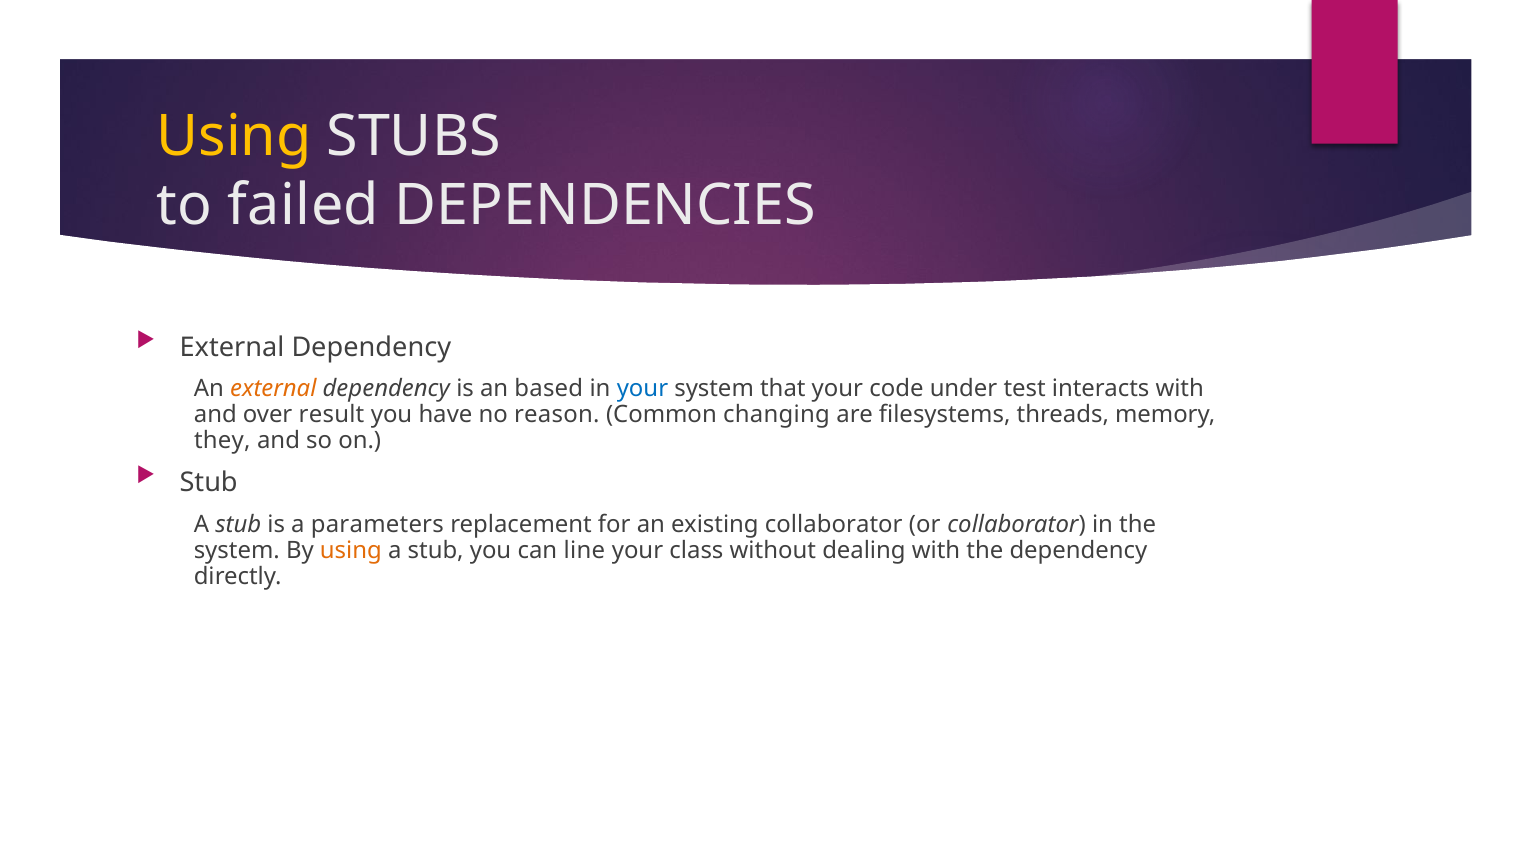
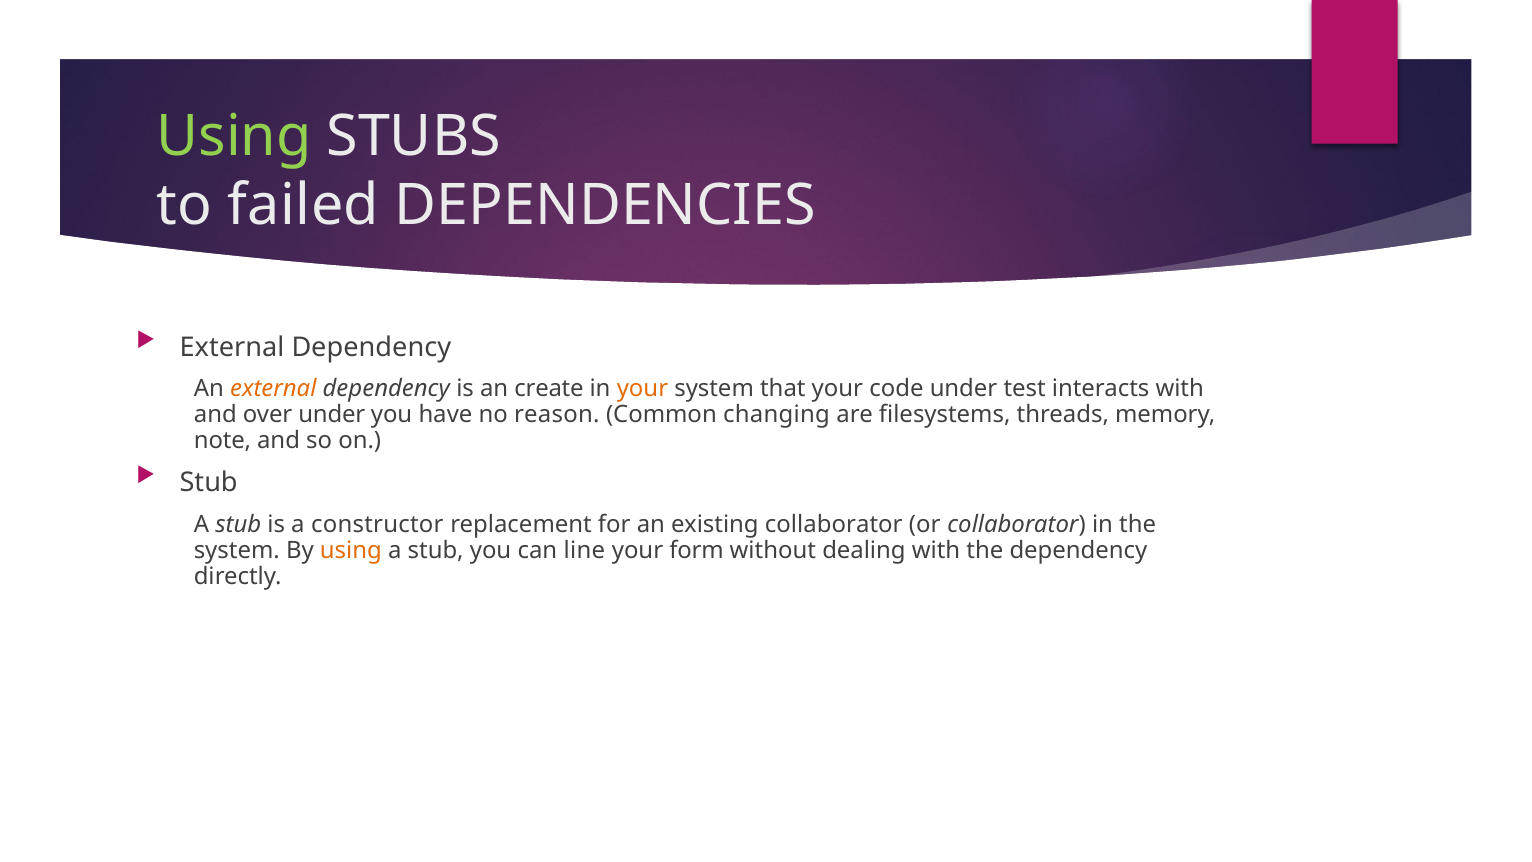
Using at (234, 136) colour: yellow -> light green
based: based -> create
your at (642, 389) colour: blue -> orange
over result: result -> under
they: they -> note
parameters: parameters -> constructor
class: class -> form
